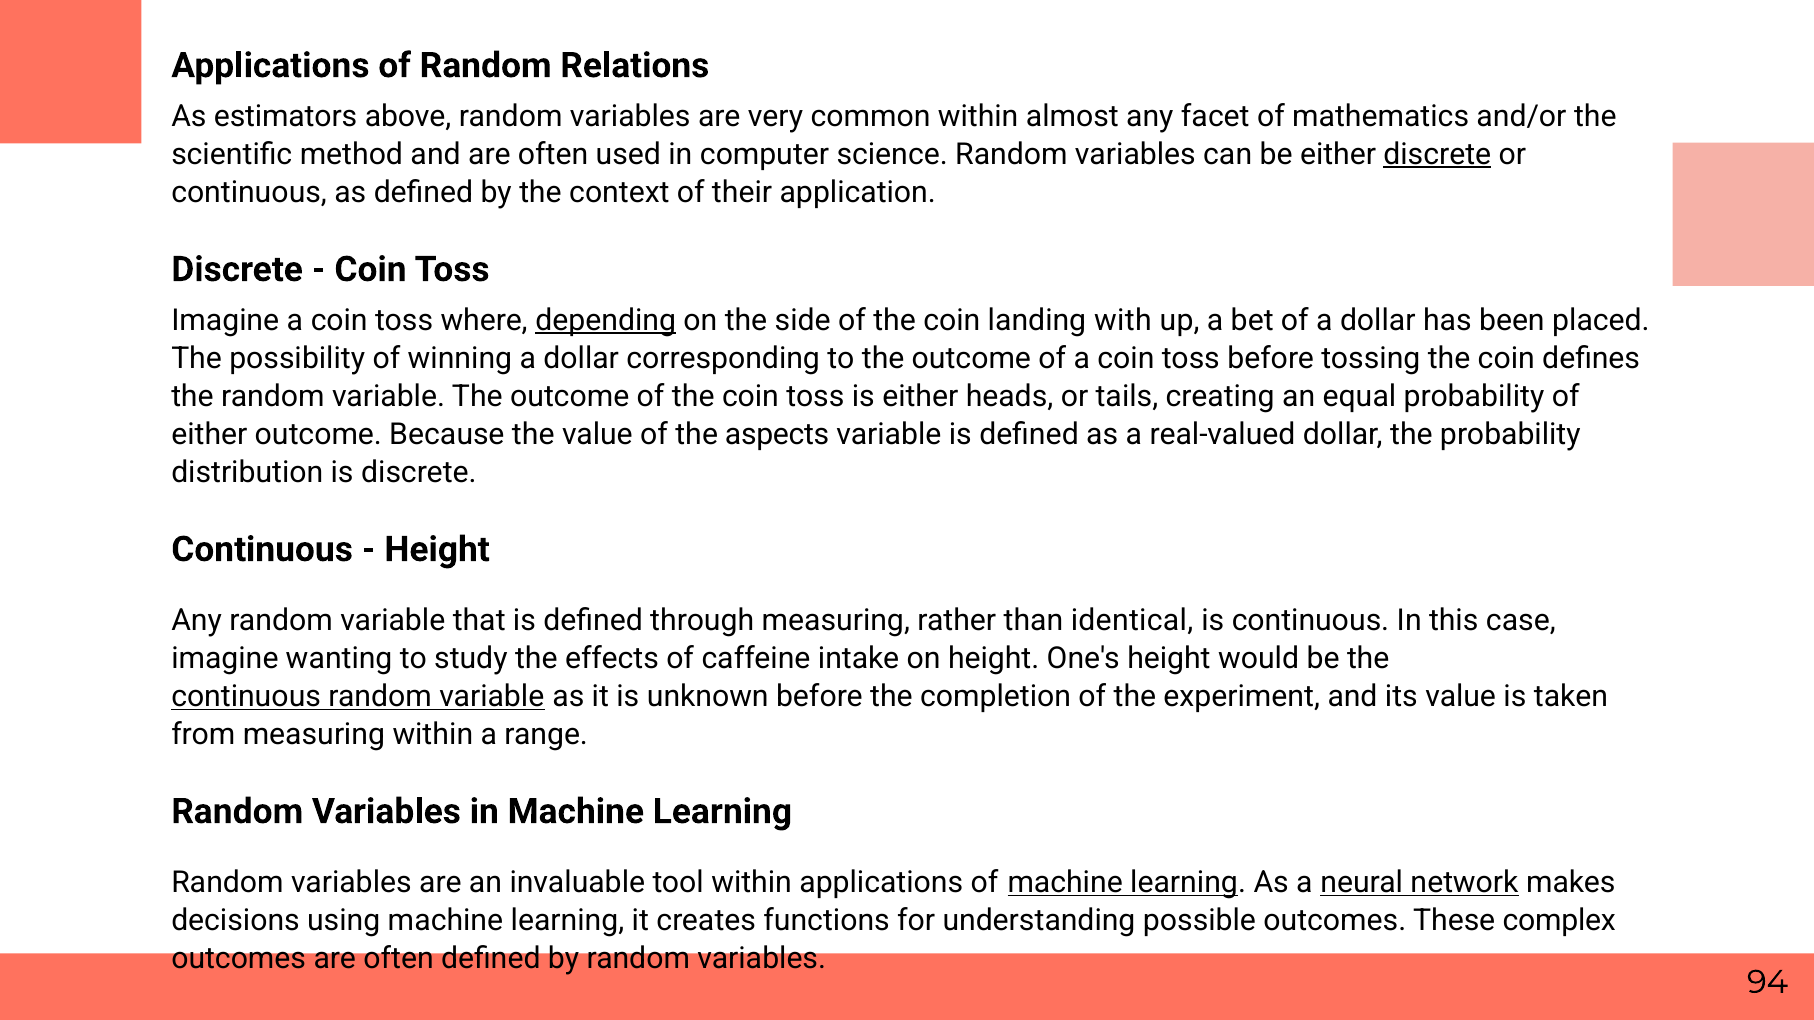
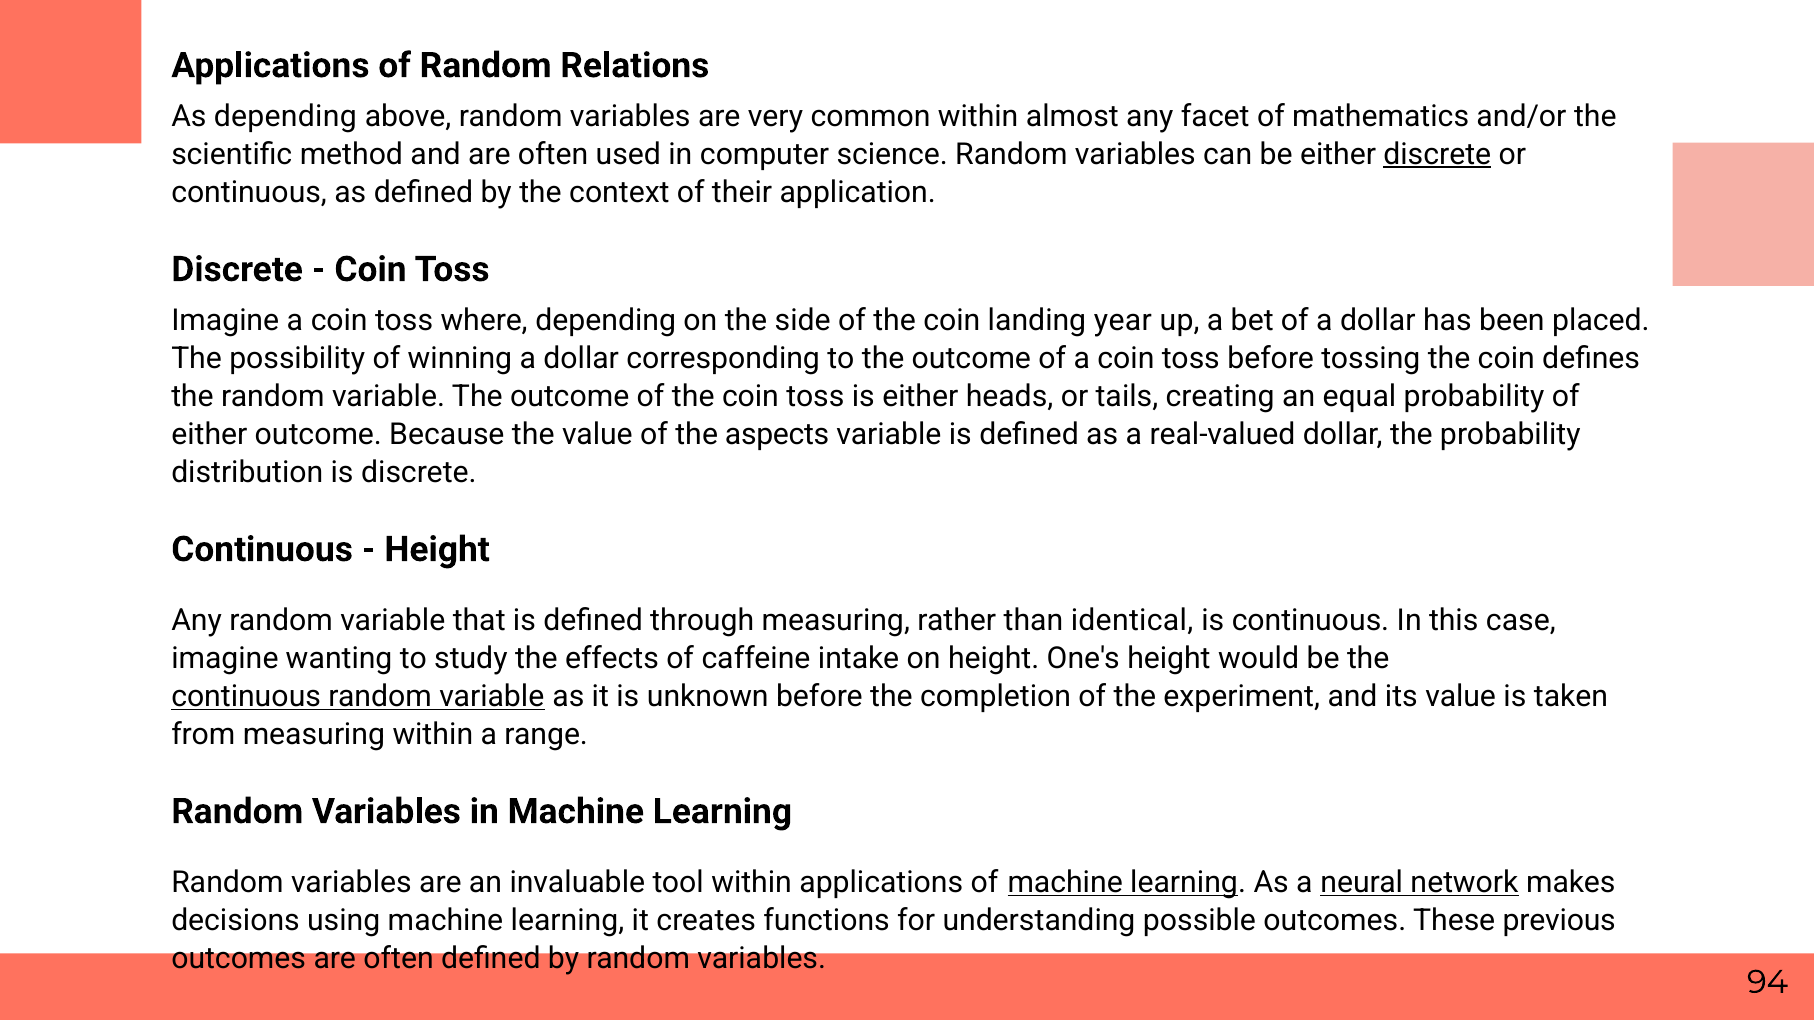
As estimators: estimators -> depending
depending at (606, 320) underline: present -> none
with: with -> year
complex: complex -> previous
